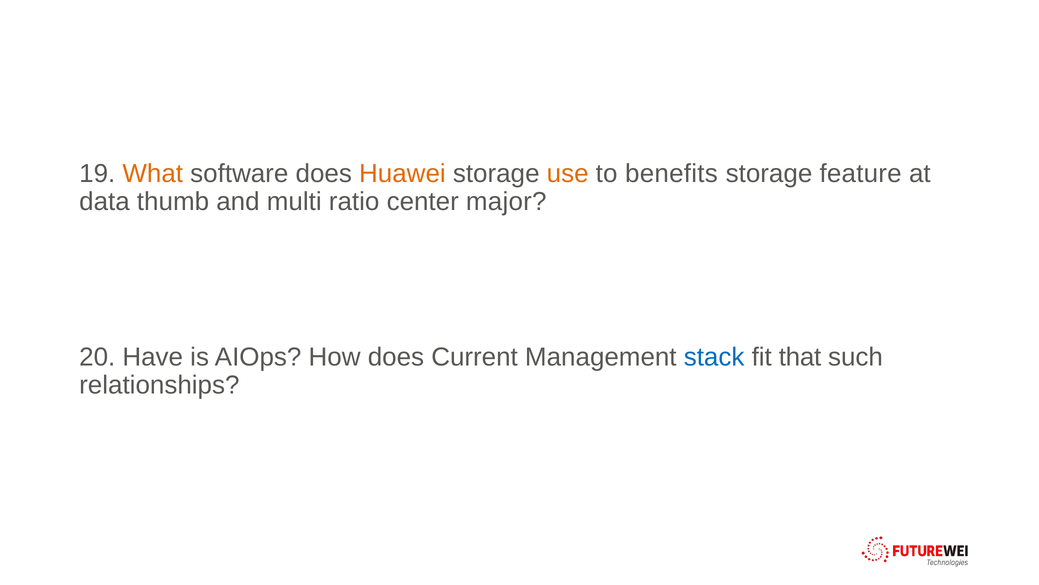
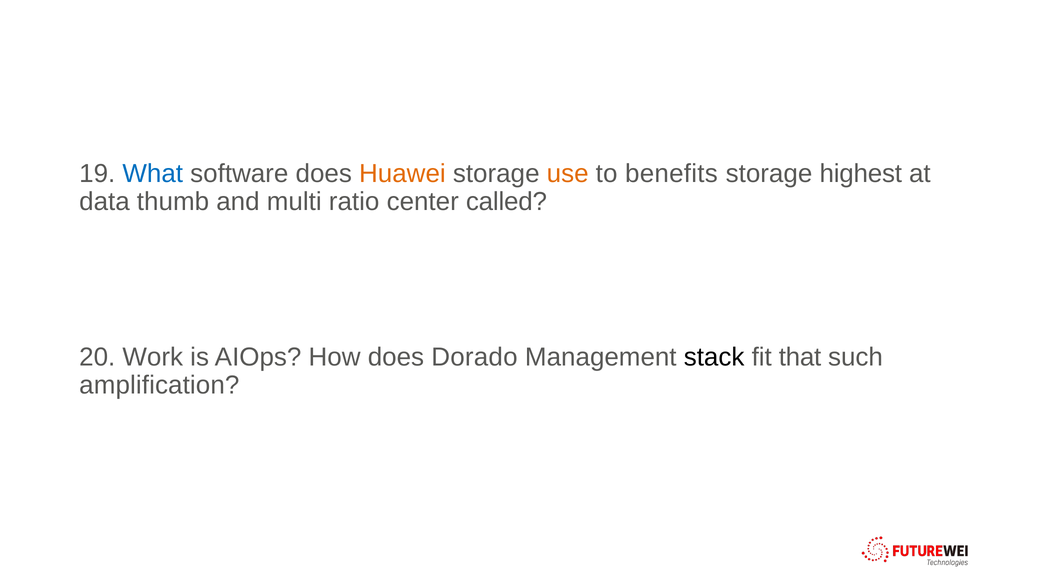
What colour: orange -> blue
feature: feature -> highest
major: major -> called
Have: Have -> Work
Current: Current -> Dorado
stack colour: blue -> black
relationships: relationships -> amplification
